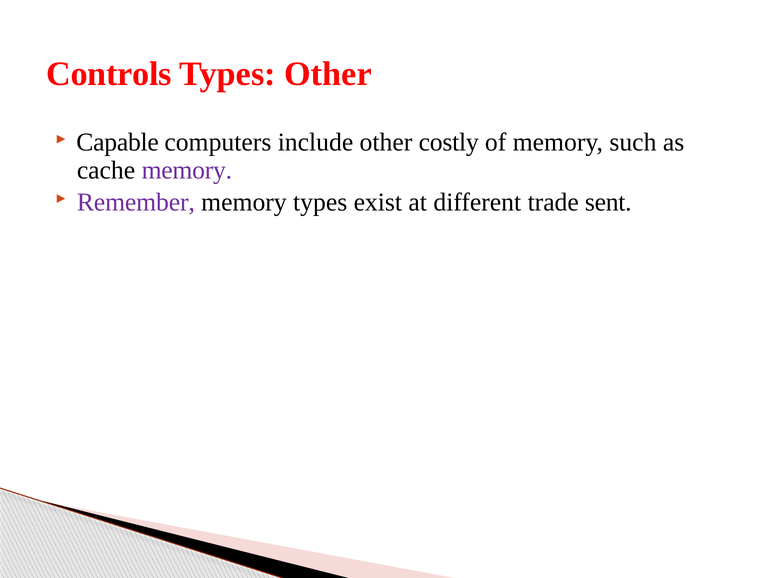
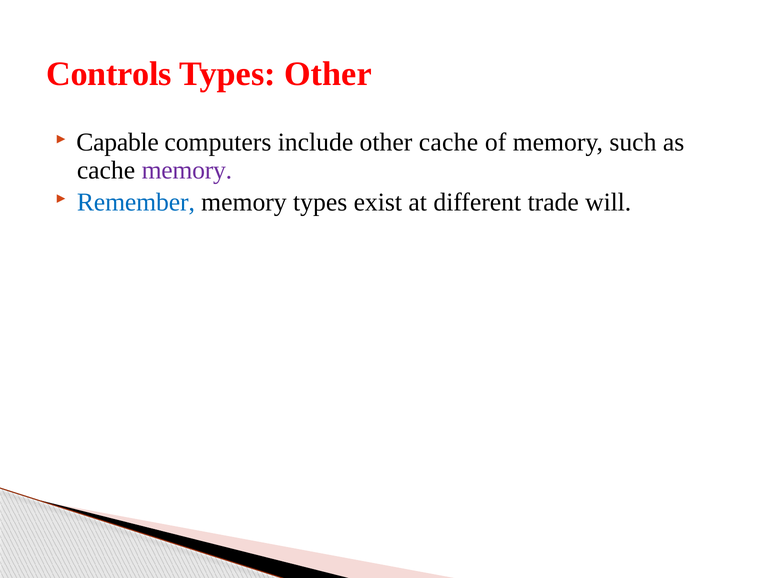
other costly: costly -> cache
Remember colour: purple -> blue
sent: sent -> will
